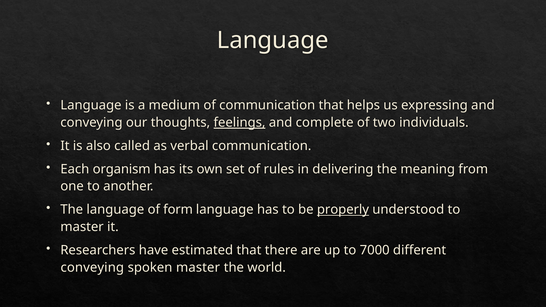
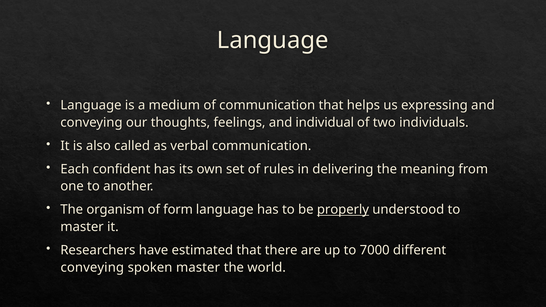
feelings underline: present -> none
complete: complete -> individual
organism: organism -> confident
The language: language -> organism
